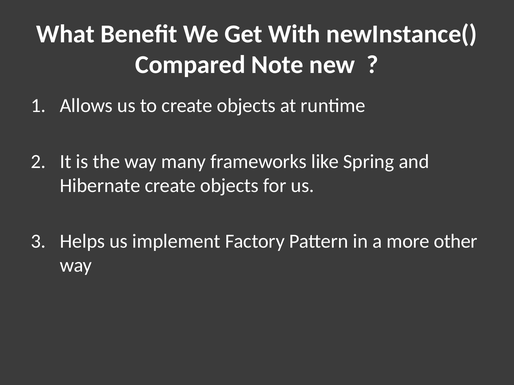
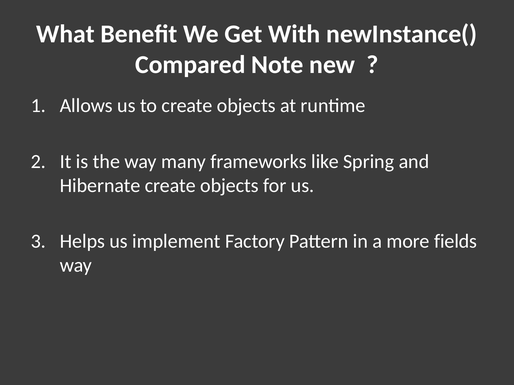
other: other -> fields
